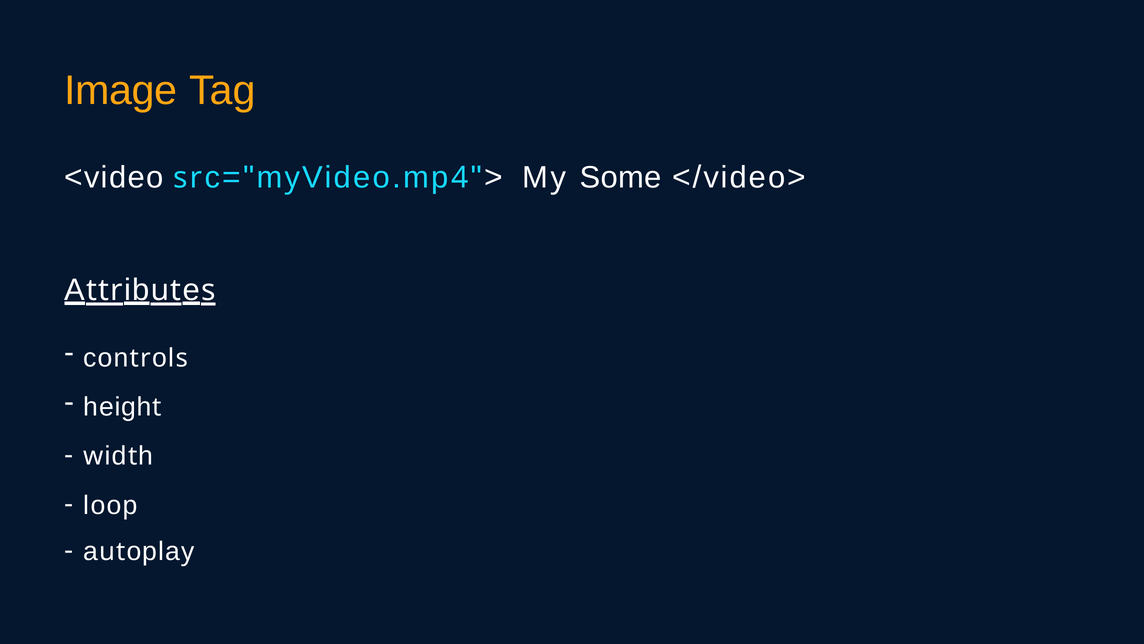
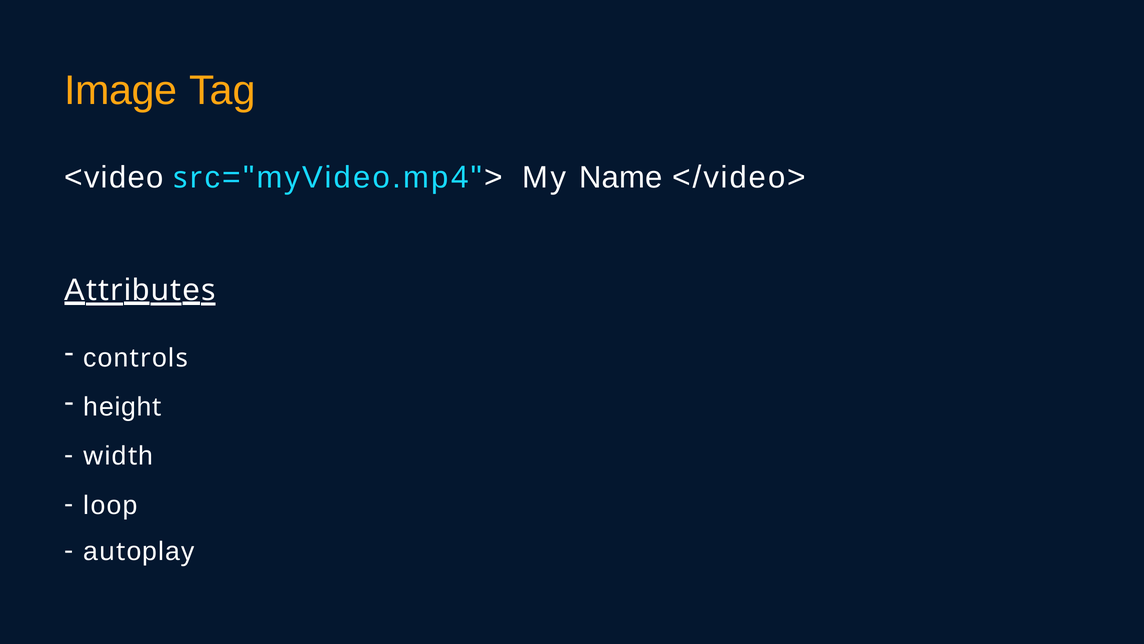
Some: Some -> Name
